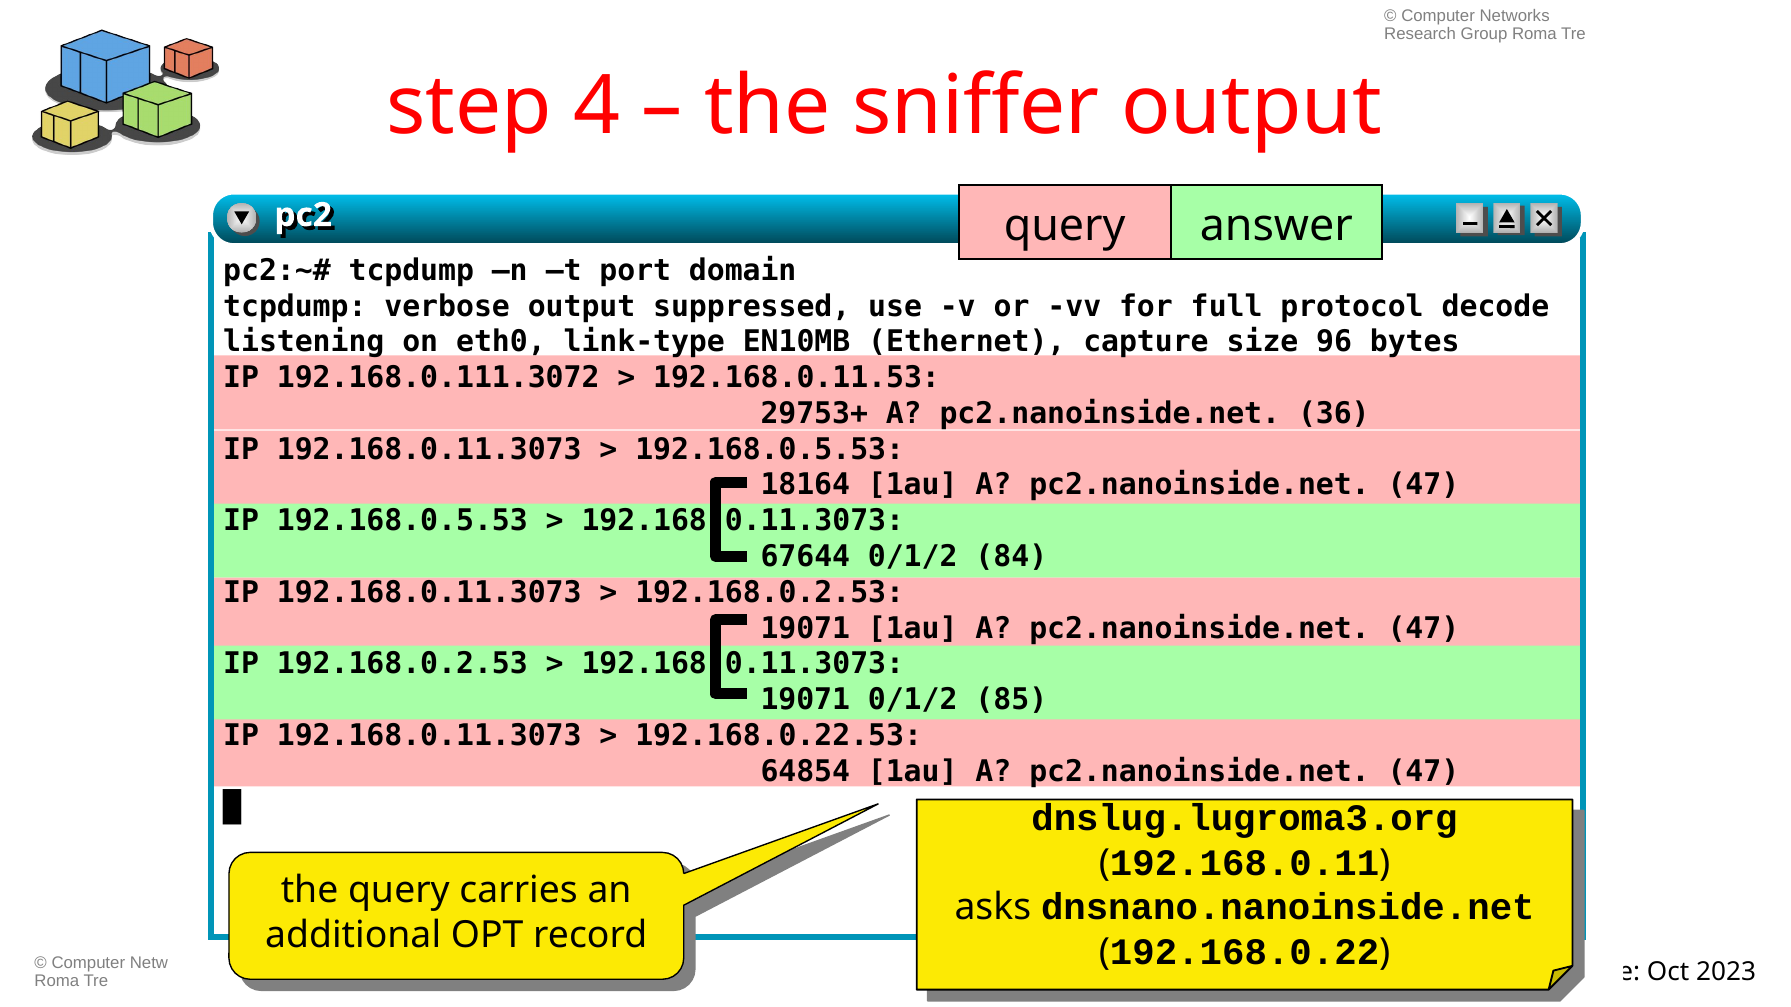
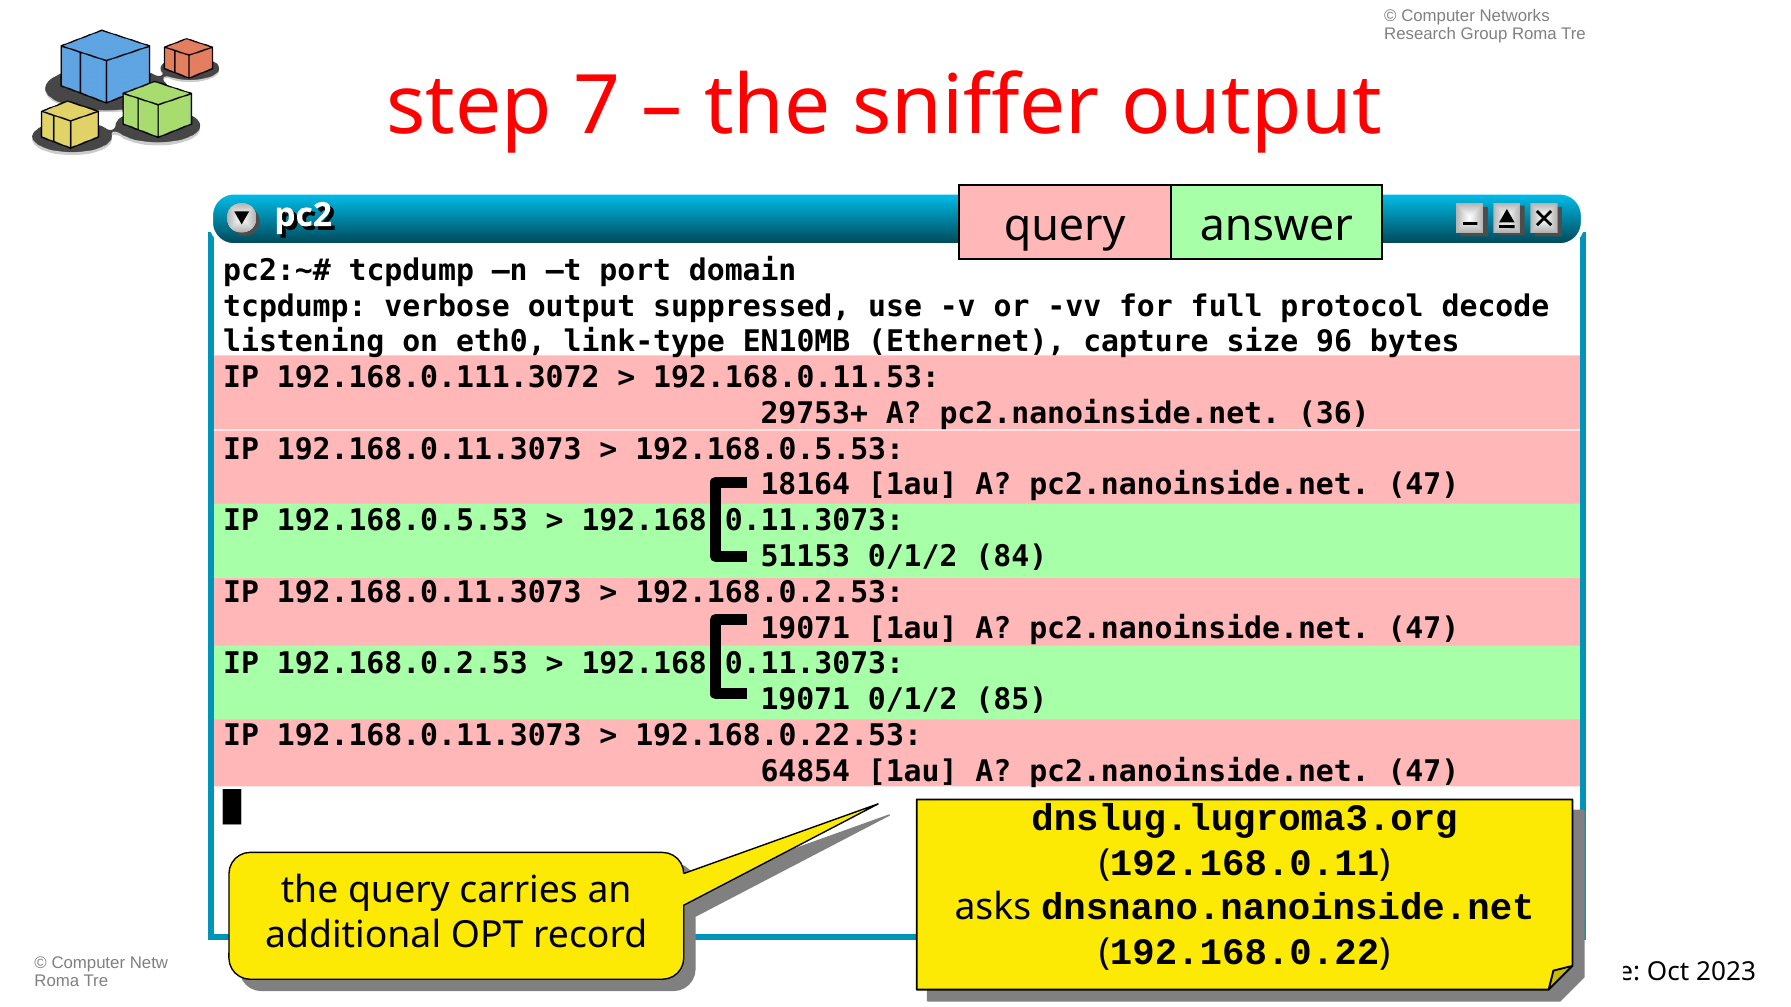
4: 4 -> 7
67644: 67644 -> 51153
